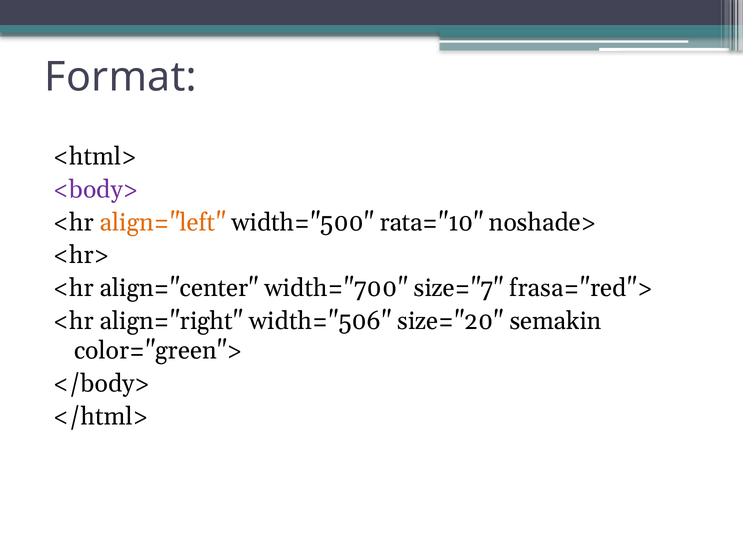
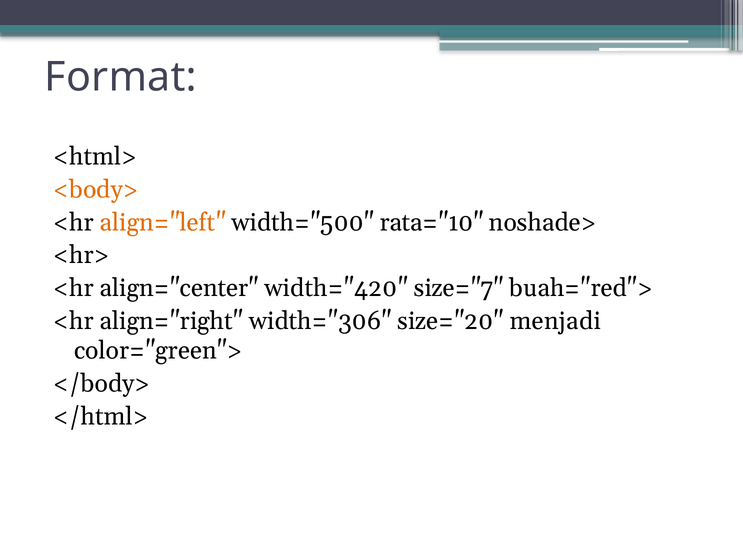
<body> colour: purple -> orange
width="700: width="700 -> width="420
frasa="red">: frasa="red"> -> buah="red">
width="506: width="506 -> width="306
semakin: semakin -> menjadi
